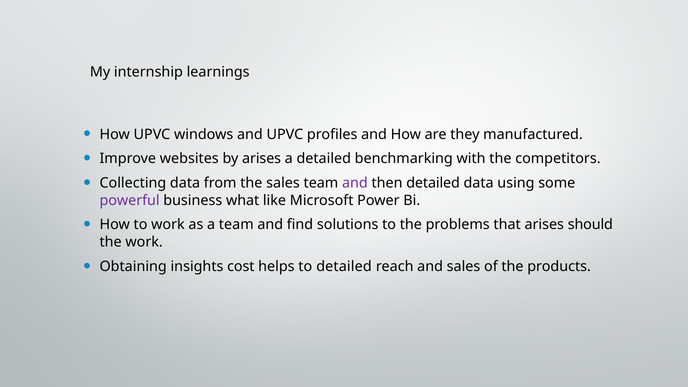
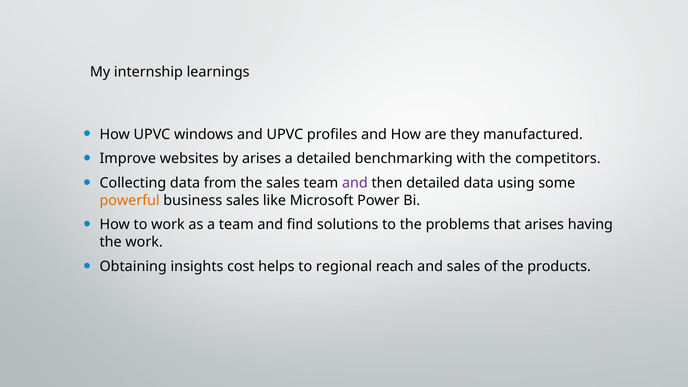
powerful colour: purple -> orange
business what: what -> sales
should: should -> having
to detailed: detailed -> regional
